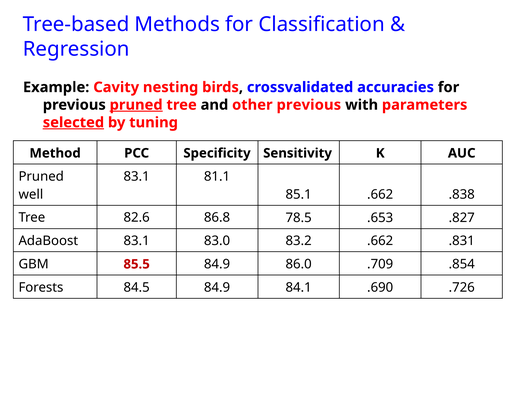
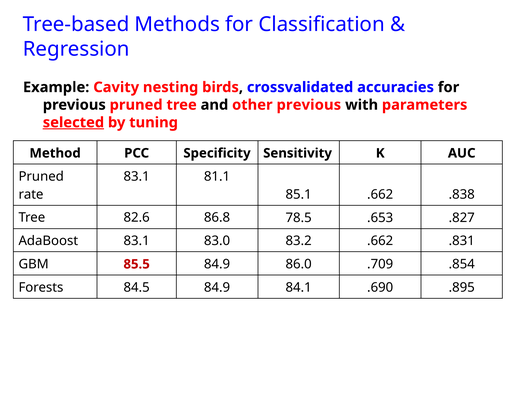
pruned at (136, 105) underline: present -> none
well: well -> rate
.726: .726 -> .895
